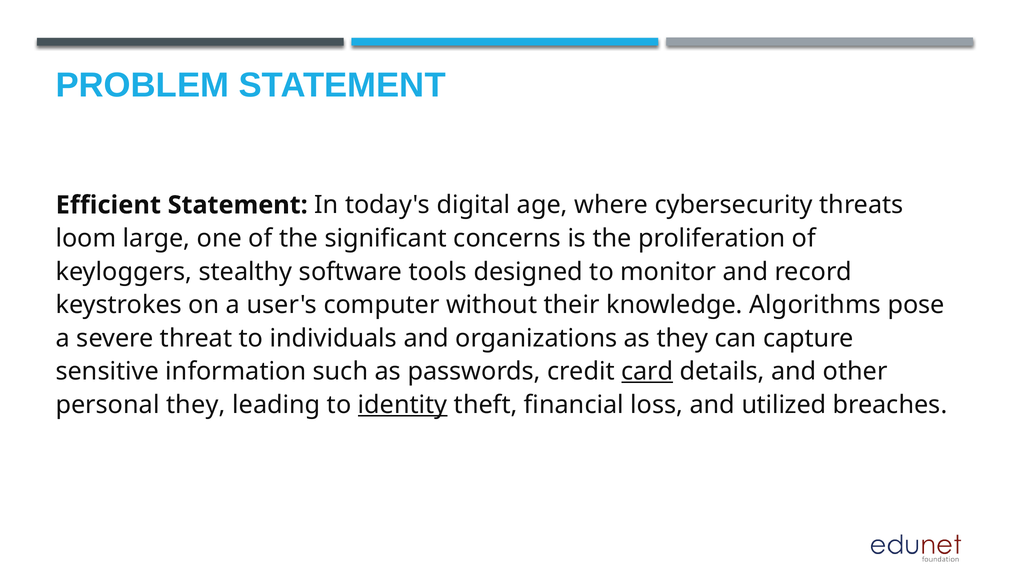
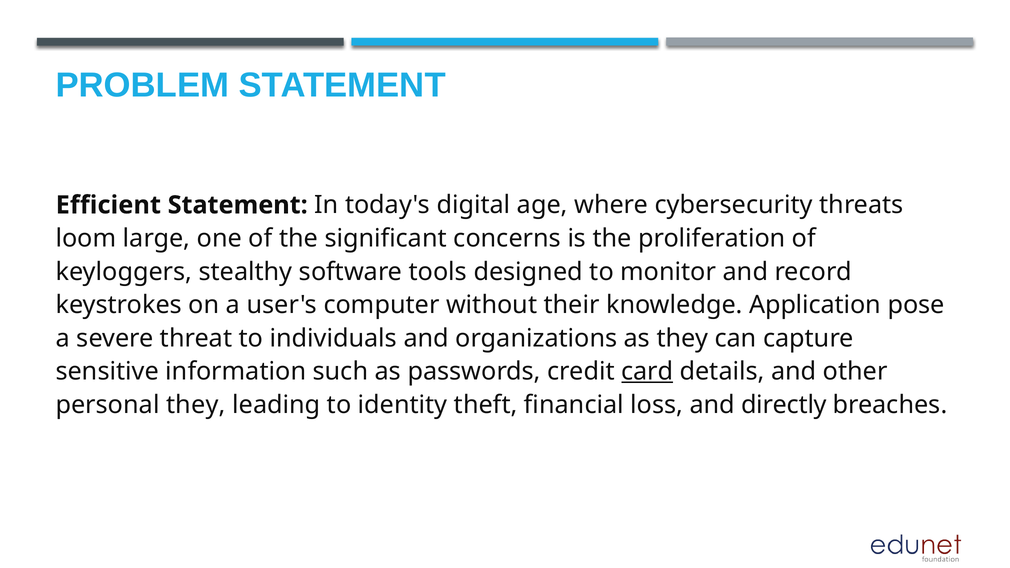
Algorithms: Algorithms -> Application
identity underline: present -> none
utilized: utilized -> directly
